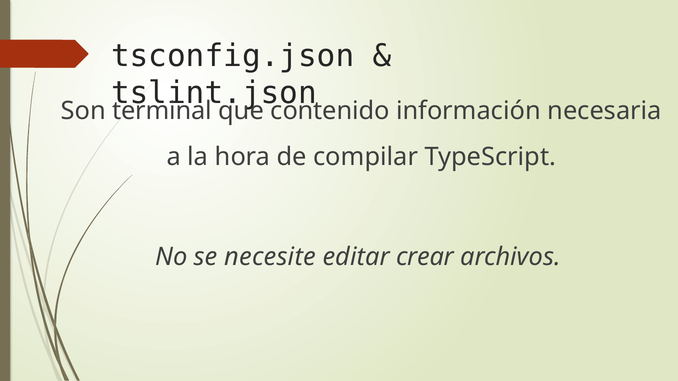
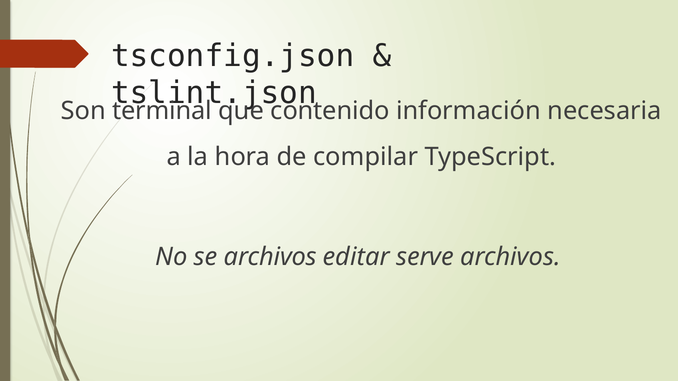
se necesite: necesite -> archivos
crear: crear -> serve
